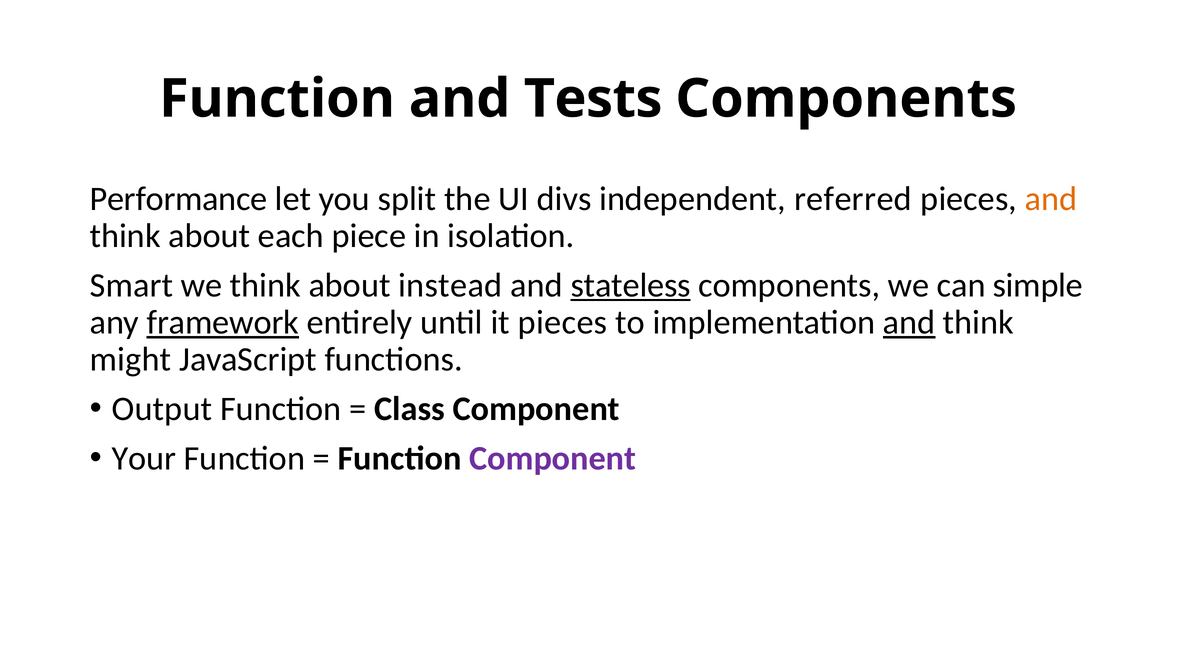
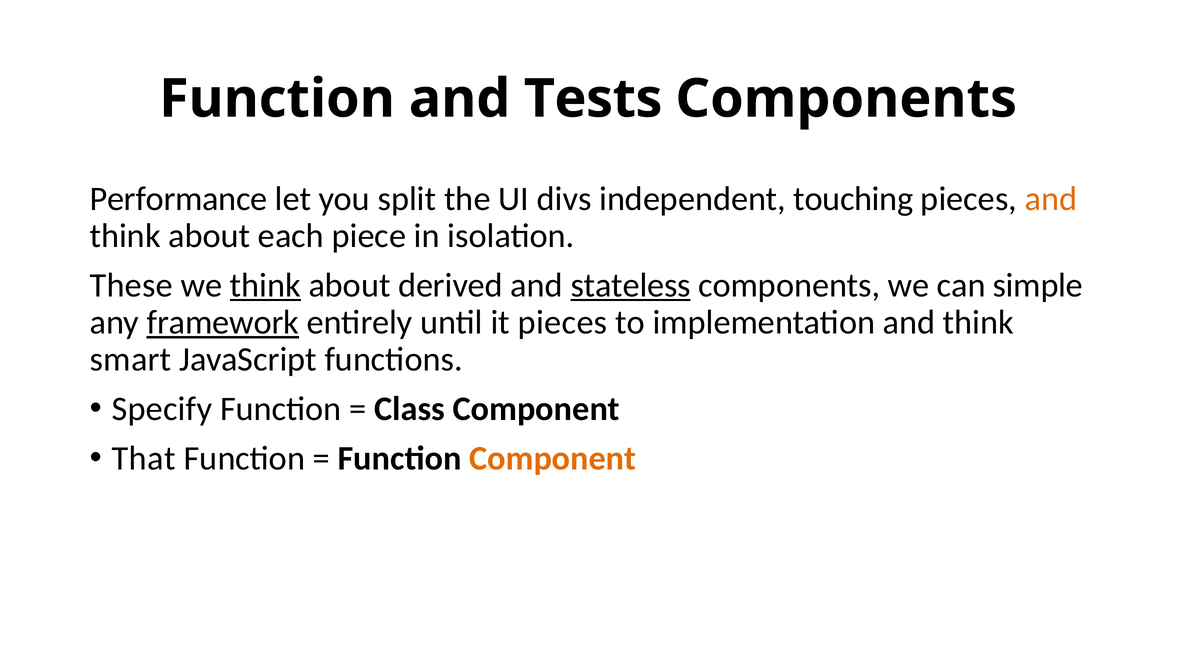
referred: referred -> touching
Smart: Smart -> These
think at (265, 285) underline: none -> present
instead: instead -> derived
and at (909, 323) underline: present -> none
might: might -> smart
Output: Output -> Specify
Your: Your -> That
Component at (553, 458) colour: purple -> orange
